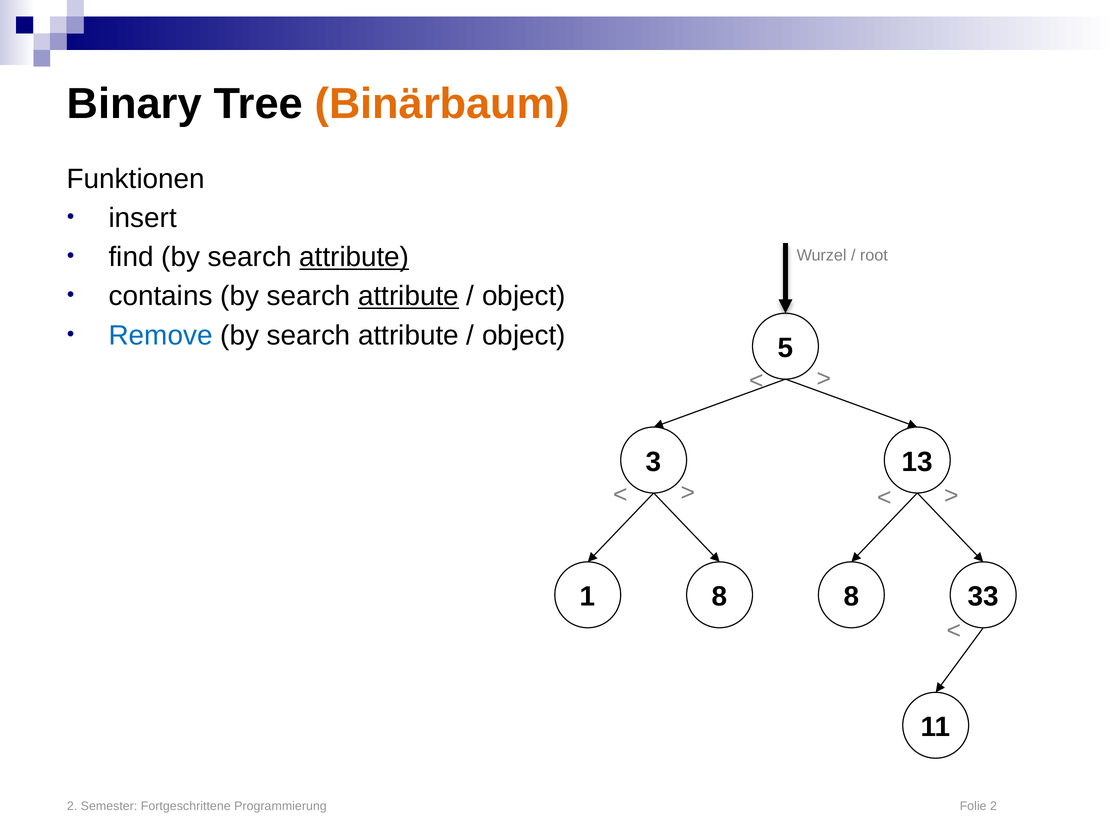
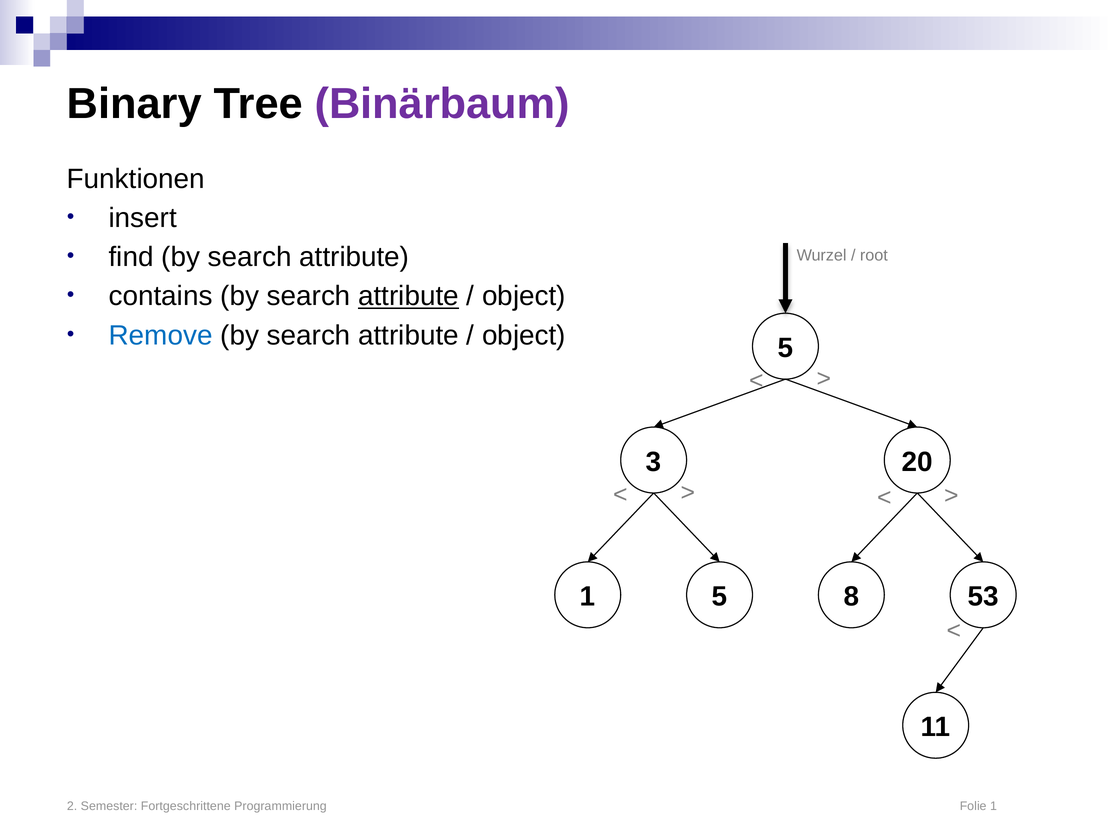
Binärbaum colour: orange -> purple
attribute at (354, 257) underline: present -> none
13: 13 -> 20
8 at (720, 597): 8 -> 5
33: 33 -> 53
Folie 2: 2 -> 1
